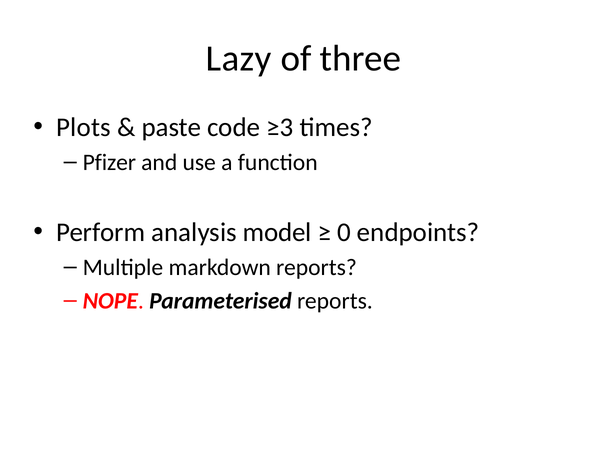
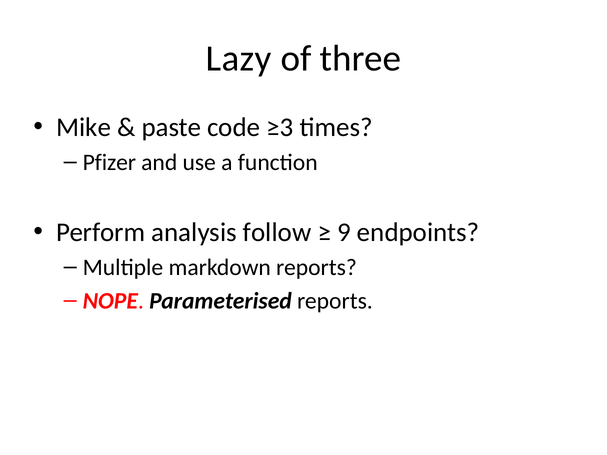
Plots: Plots -> Mike
model: model -> follow
0: 0 -> 9
